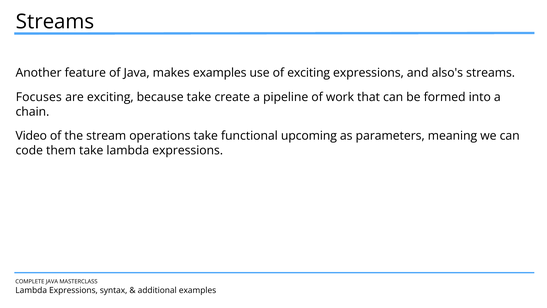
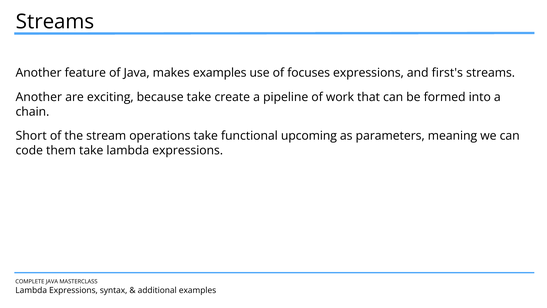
of exciting: exciting -> focuses
also's: also's -> first's
Focuses at (39, 97): Focuses -> Another
Video: Video -> Short
